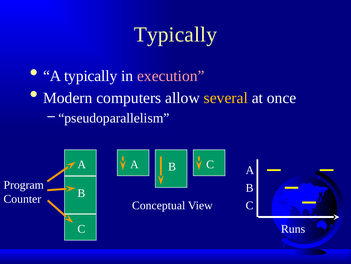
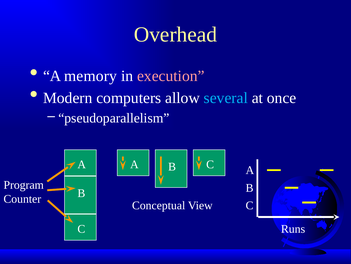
Typically at (175, 34): Typically -> Overhead
A typically: typically -> memory
several colour: yellow -> light blue
